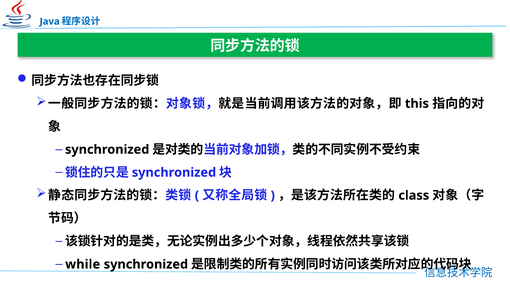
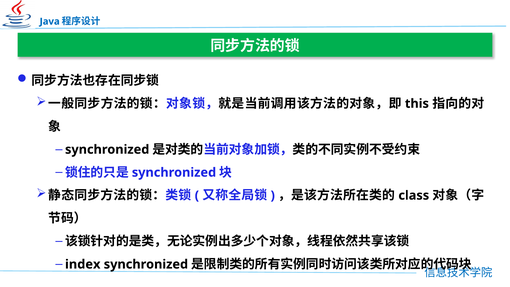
while: while -> index
